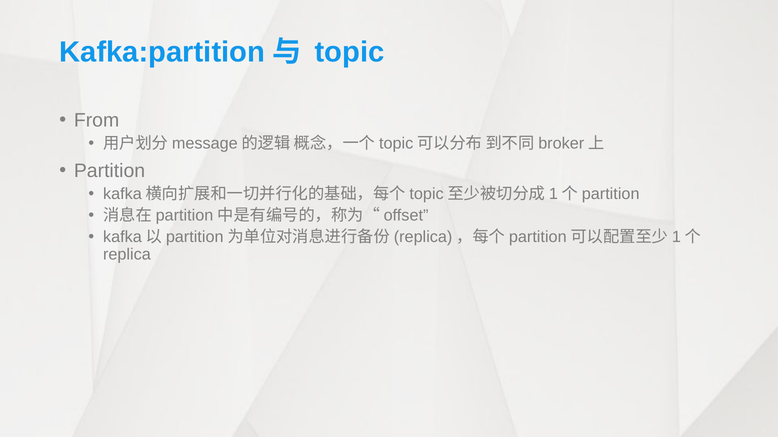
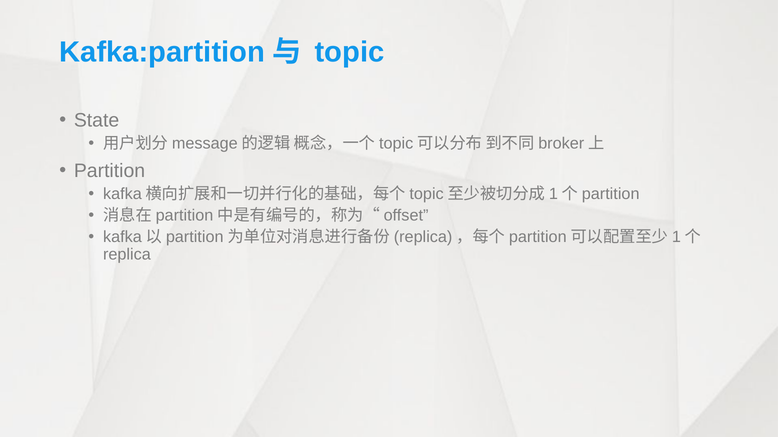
From: From -> State
